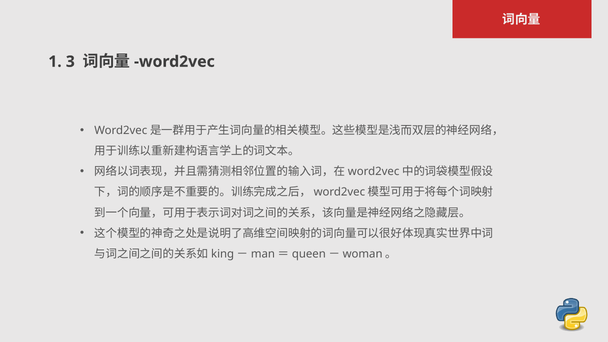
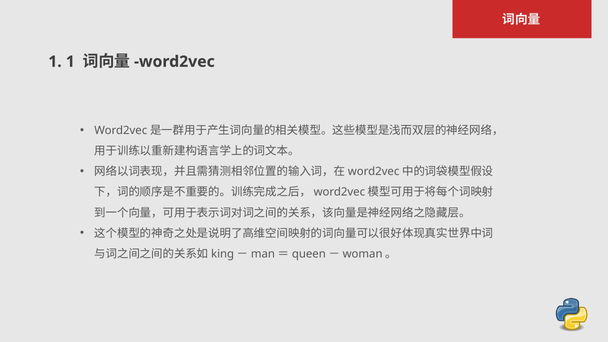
1 3: 3 -> 1
